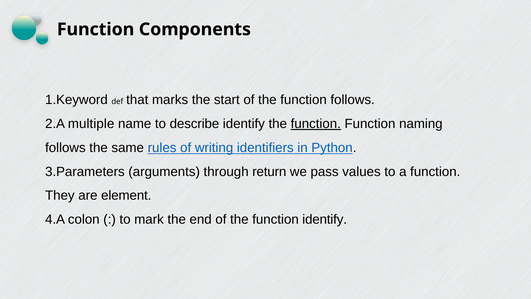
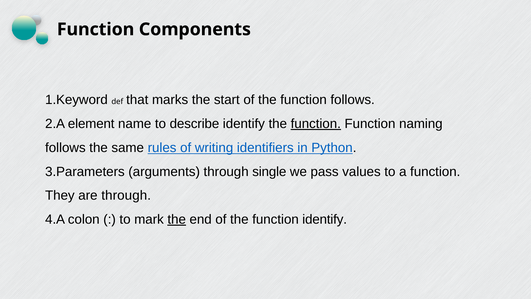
multiple: multiple -> element
return: return -> single
are element: element -> through
the at (177, 219) underline: none -> present
